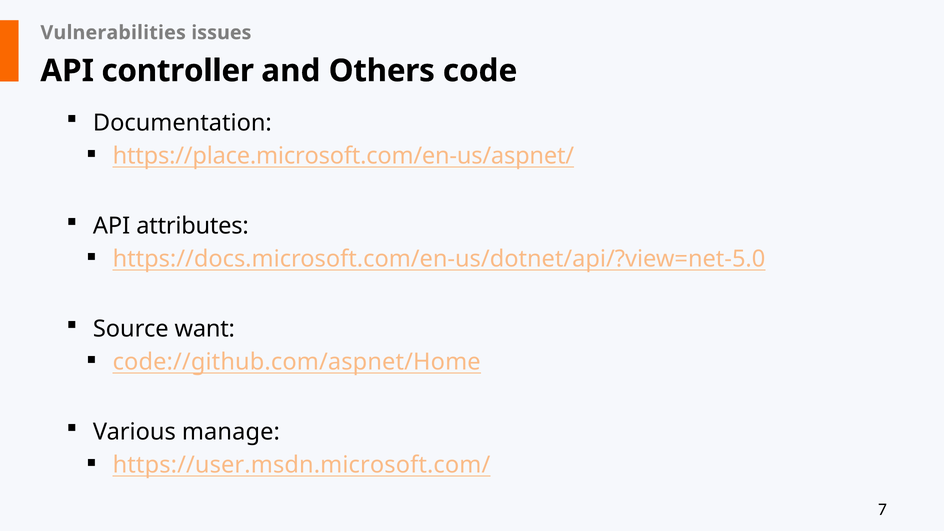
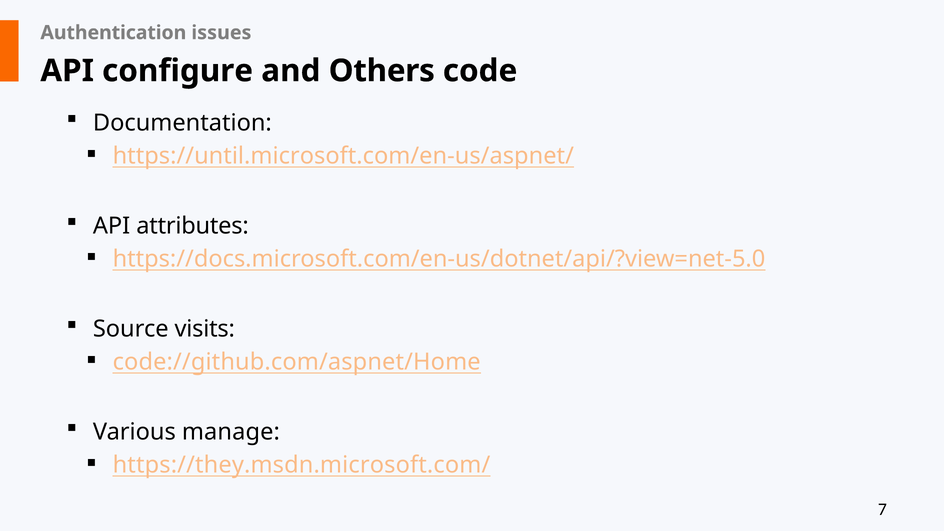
Vulnerabilities: Vulnerabilities -> Authentication
controller: controller -> configure
https://place.microsoft.com/en-us/aspnet/: https://place.microsoft.com/en-us/aspnet/ -> https://until.microsoft.com/en-us/aspnet/
want: want -> visits
https://user.msdn.microsoft.com/: https://user.msdn.microsoft.com/ -> https://they.msdn.microsoft.com/
